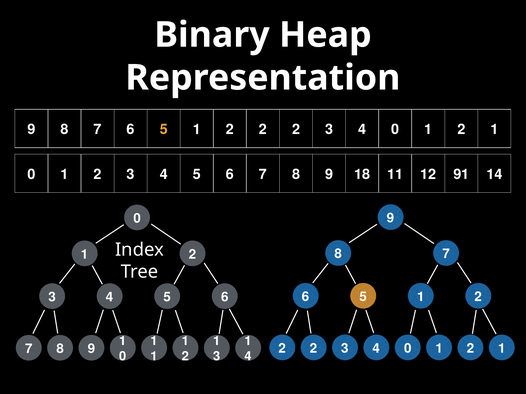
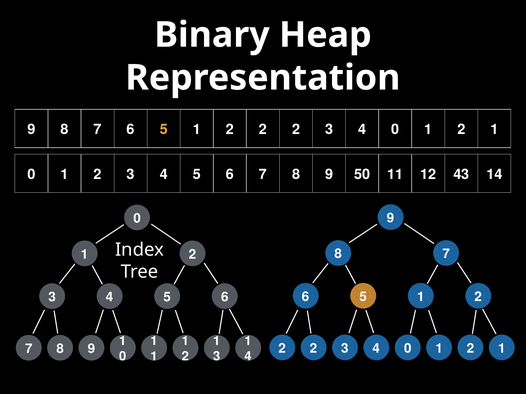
18: 18 -> 50
91: 91 -> 43
